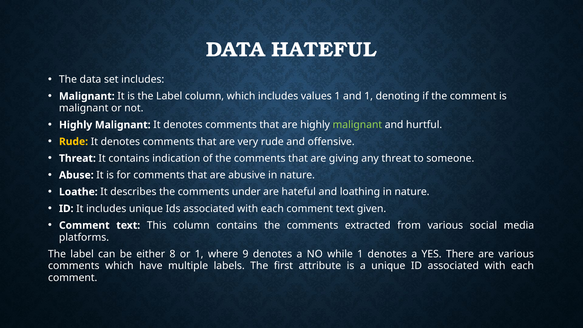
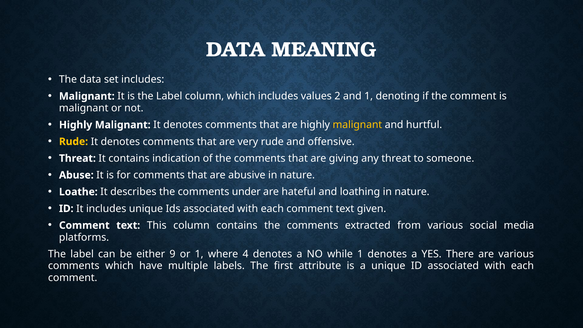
DATA HATEFUL: HATEFUL -> MEANING
values 1: 1 -> 2
malignant at (357, 125) colour: light green -> yellow
8: 8 -> 9
9: 9 -> 4
